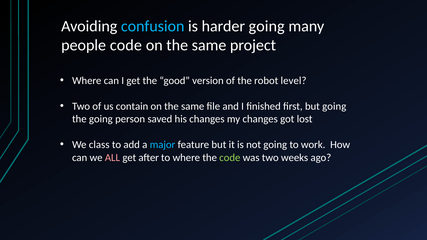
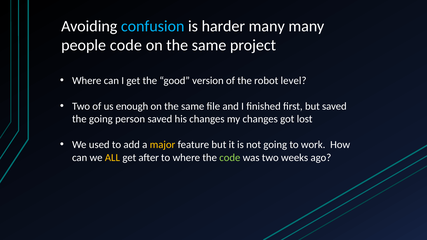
harder going: going -> many
contain: contain -> enough
but going: going -> saved
class: class -> used
major colour: light blue -> yellow
ALL colour: pink -> yellow
